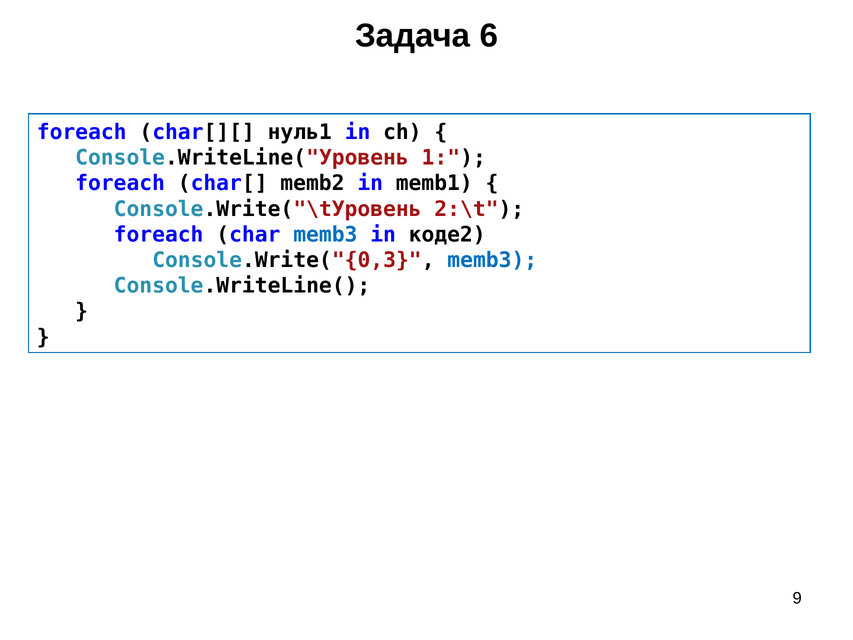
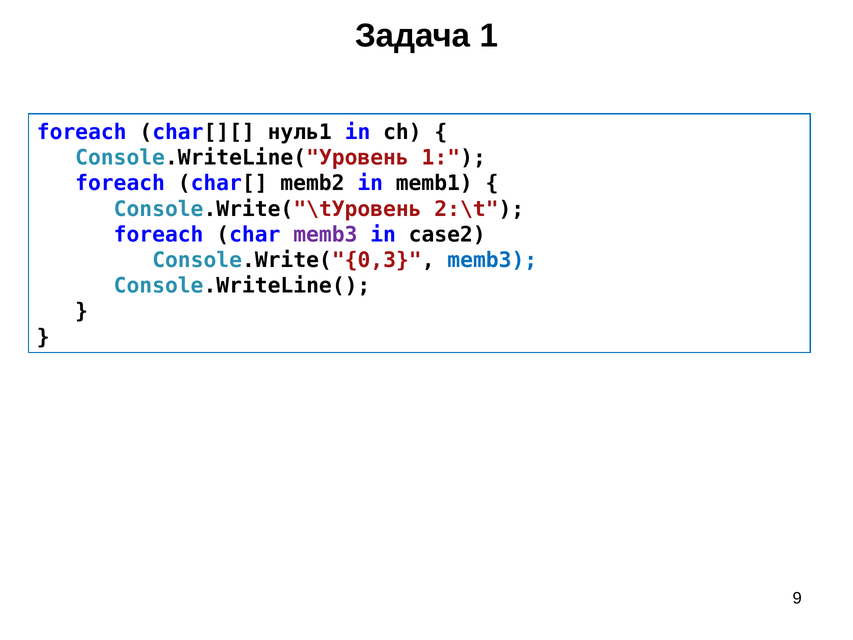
Задача 6: 6 -> 1
memb3 at (325, 235) colour: blue -> purple
коде2: коде2 -> case2
